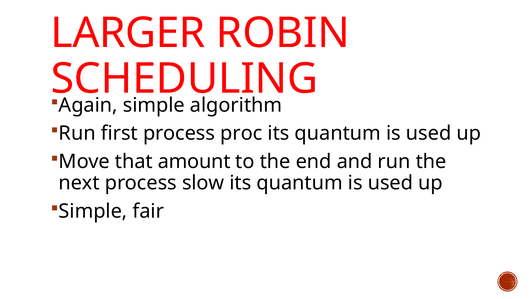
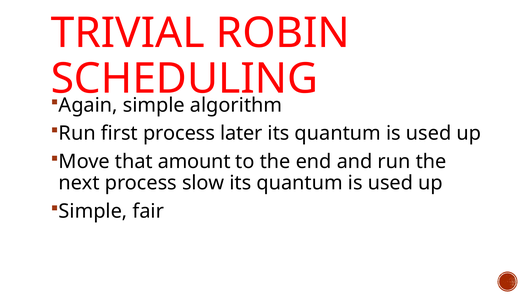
LARGER: LARGER -> TRIVIAL
proc: proc -> later
